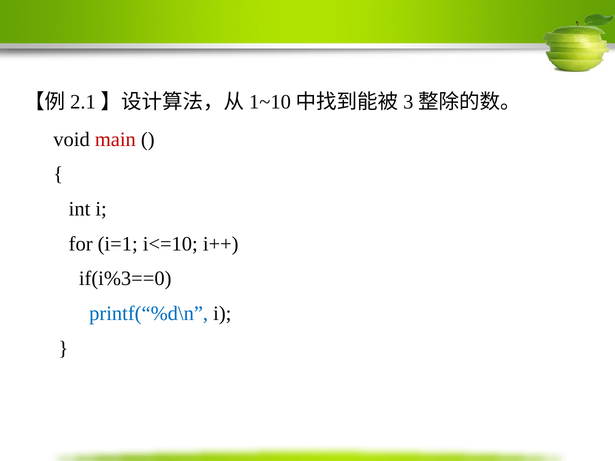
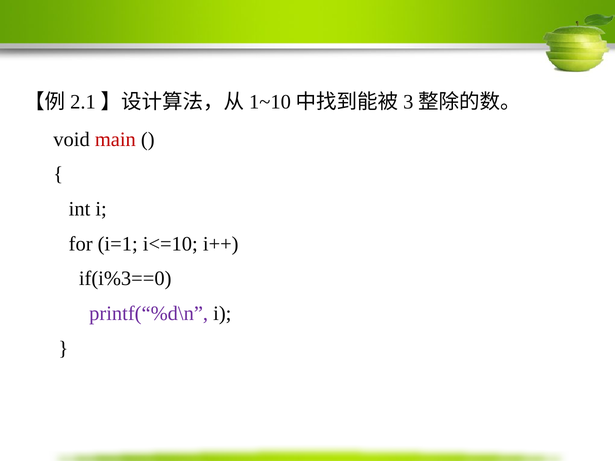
printf(“%d\n colour: blue -> purple
